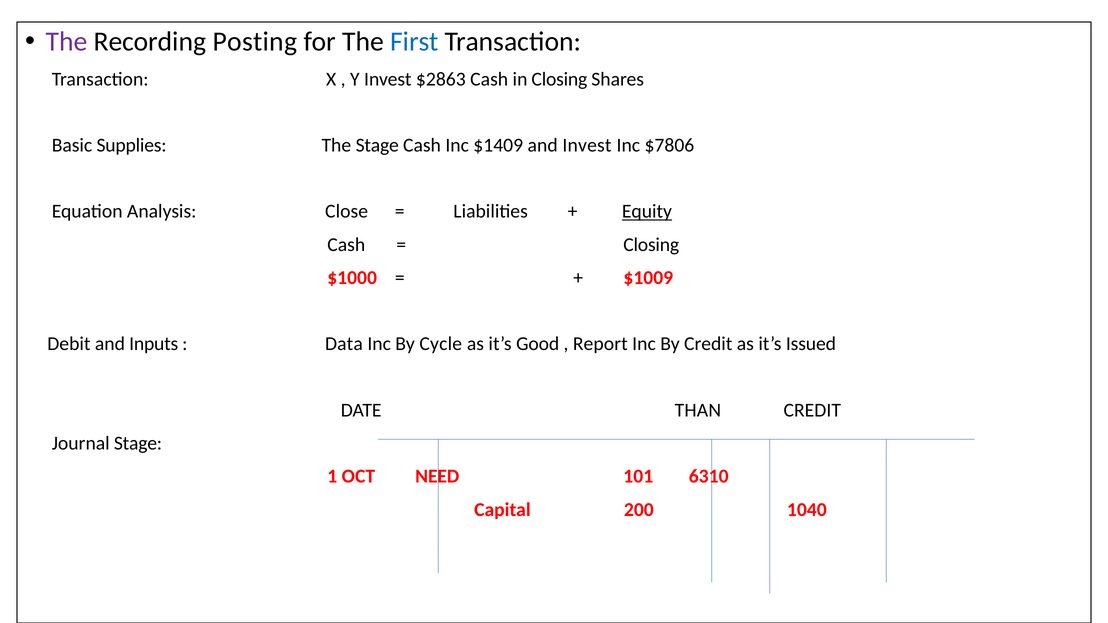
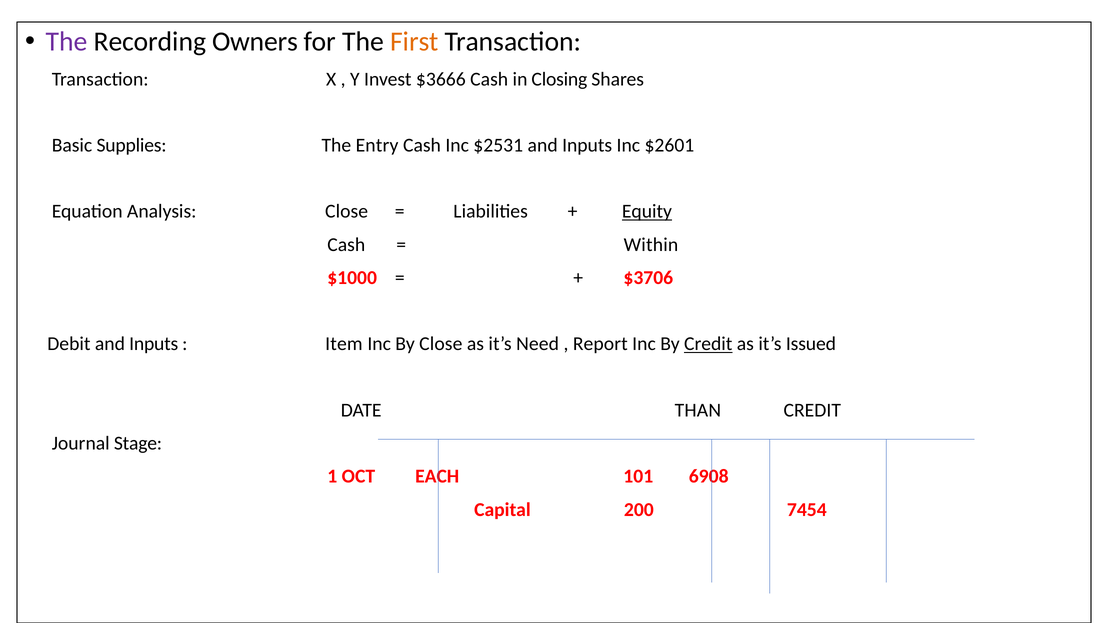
Posting: Posting -> Owners
First colour: blue -> orange
$2863: $2863 -> $3666
The Stage: Stage -> Entry
$1409: $1409 -> $2531
Invest at (587, 145): Invest -> Inputs
$7806: $7806 -> $2601
Closing at (651, 245): Closing -> Within
$1009: $1009 -> $3706
Data: Data -> Item
By Cycle: Cycle -> Close
Good: Good -> Need
Credit at (708, 344) underline: none -> present
NEED: NEED -> EACH
6310: 6310 -> 6908
1040: 1040 -> 7454
